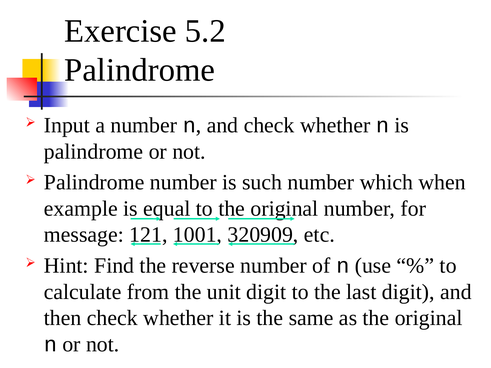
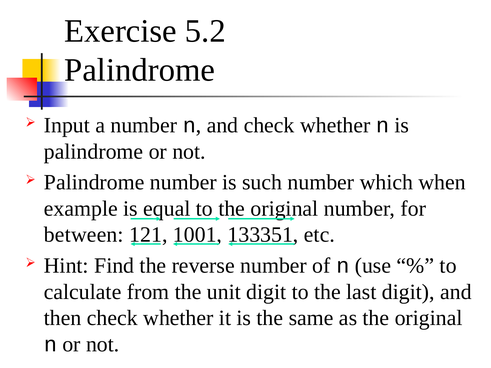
message: message -> between
320909: 320909 -> 133351
